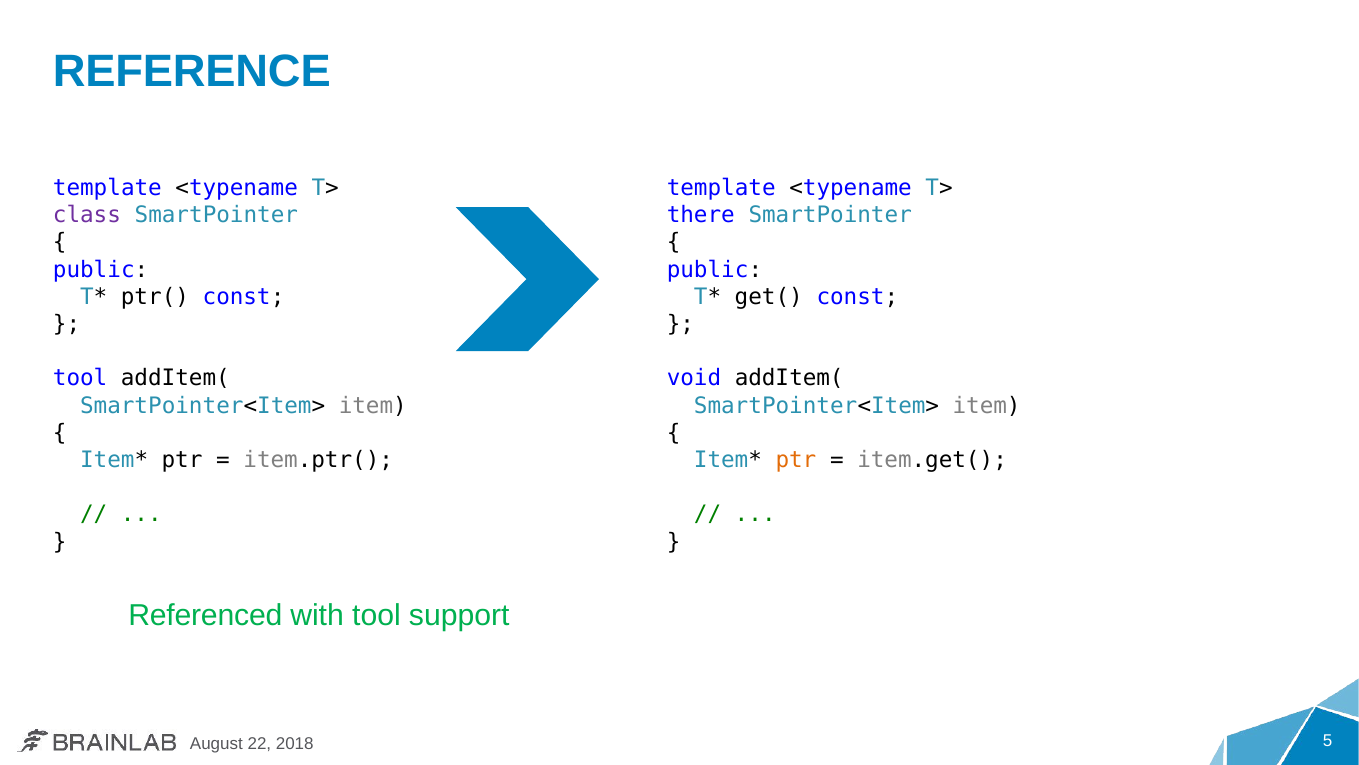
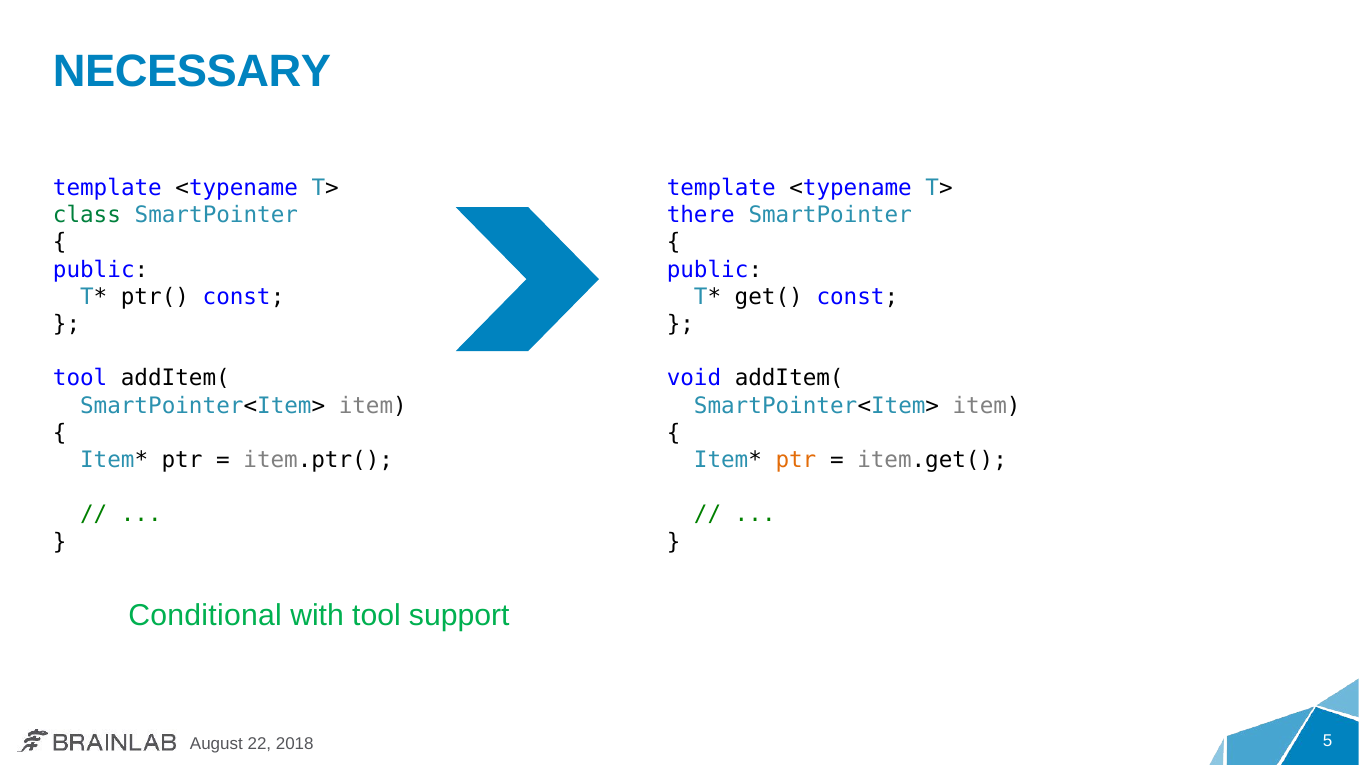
REFERENCE: REFERENCE -> NECESSARY
class colour: purple -> green
Referenced: Referenced -> Conditional
